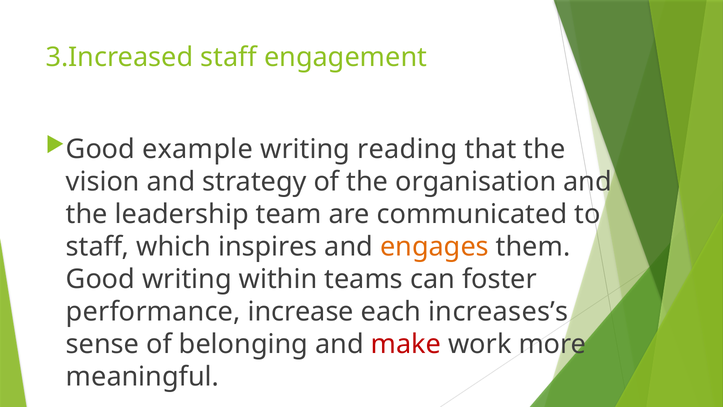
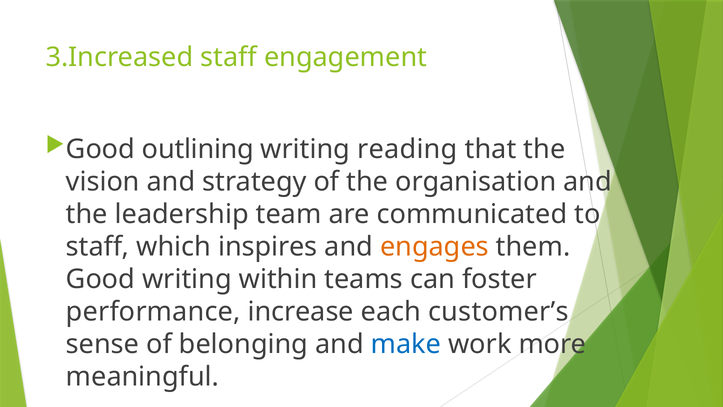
example: example -> outlining
increases’s: increases’s -> customer’s
make colour: red -> blue
